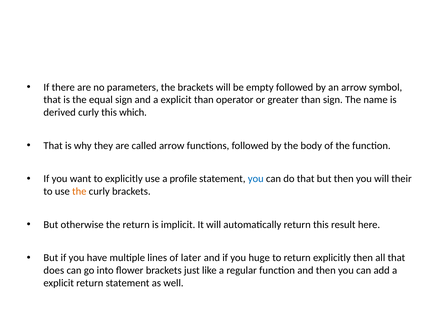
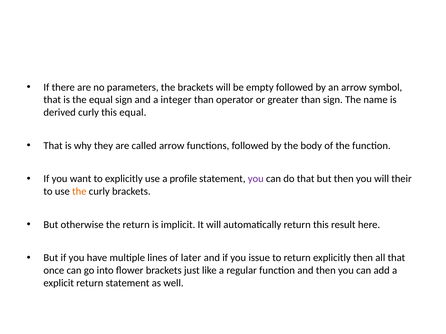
and a explicit: explicit -> integer
this which: which -> equal
you at (256, 179) colour: blue -> purple
huge: huge -> issue
does: does -> once
